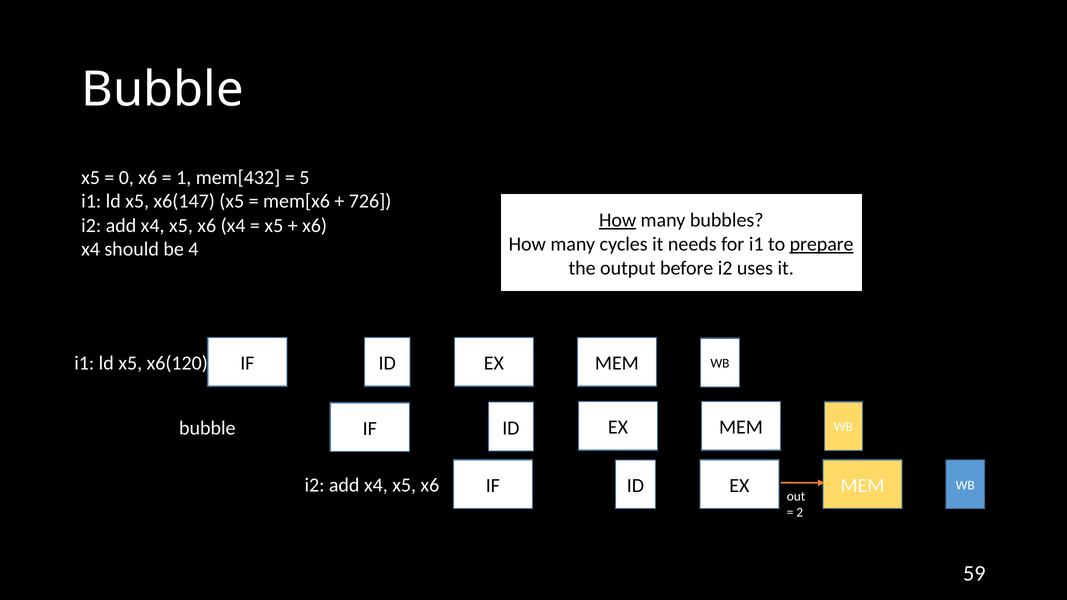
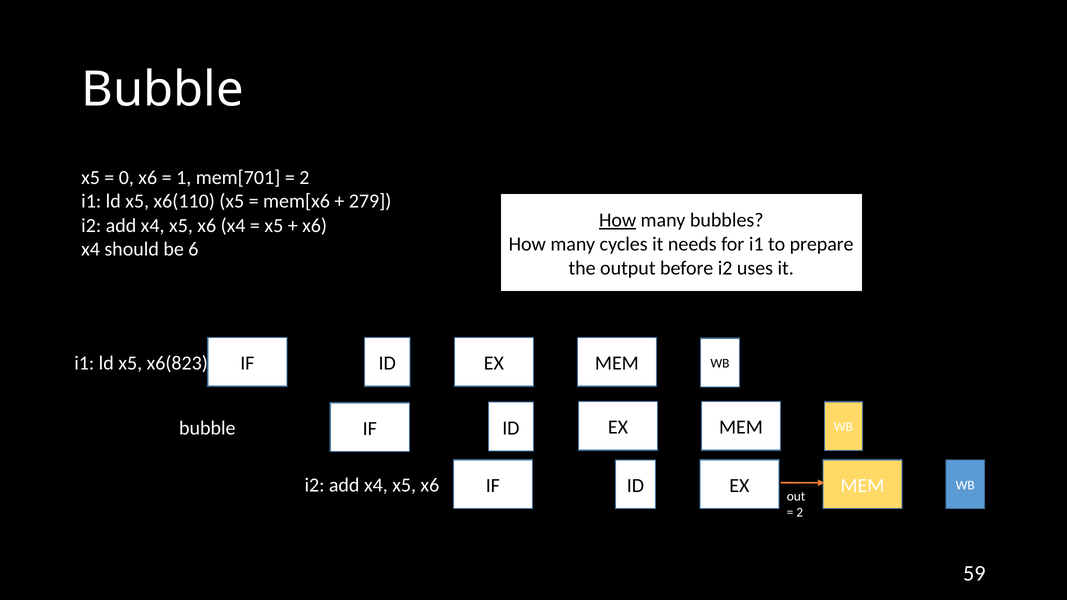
mem[432: mem[432 -> mem[701
5 at (304, 177): 5 -> 2
x6(147: x6(147 -> x6(110
726: 726 -> 279
prepare underline: present -> none
4: 4 -> 6
x6(120: x6(120 -> x6(823
